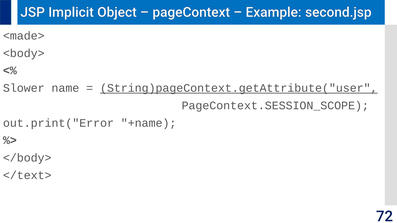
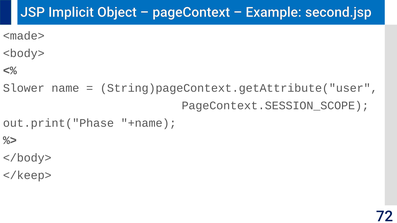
String)pageContext.getAttribute("user underline: present -> none
out.print("Error: out.print("Error -> out.print("Phase
</text>: </text> -> </keep>
